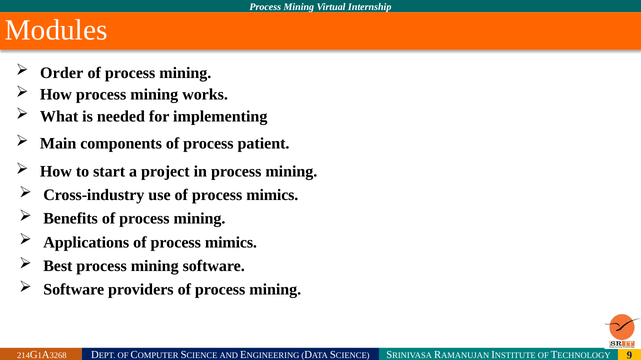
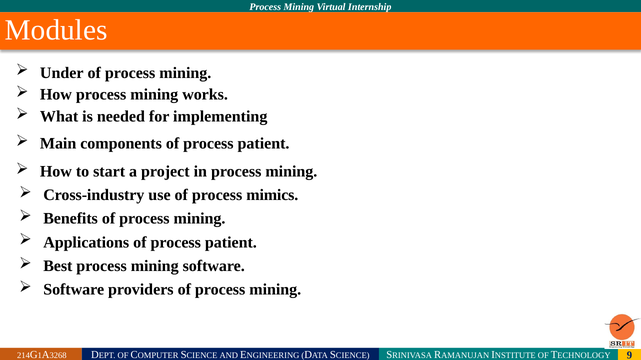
Order: Order -> Under
Applications of process mimics: mimics -> patient
